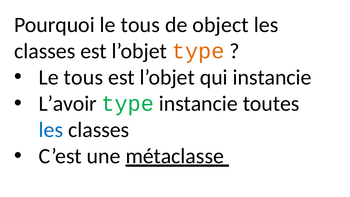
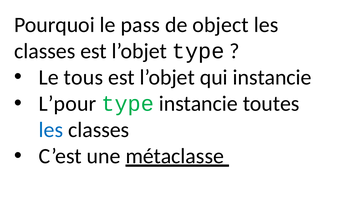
Pourquoi le tous: tous -> pass
type at (198, 51) colour: orange -> black
L’avoir: L’avoir -> L’pour
